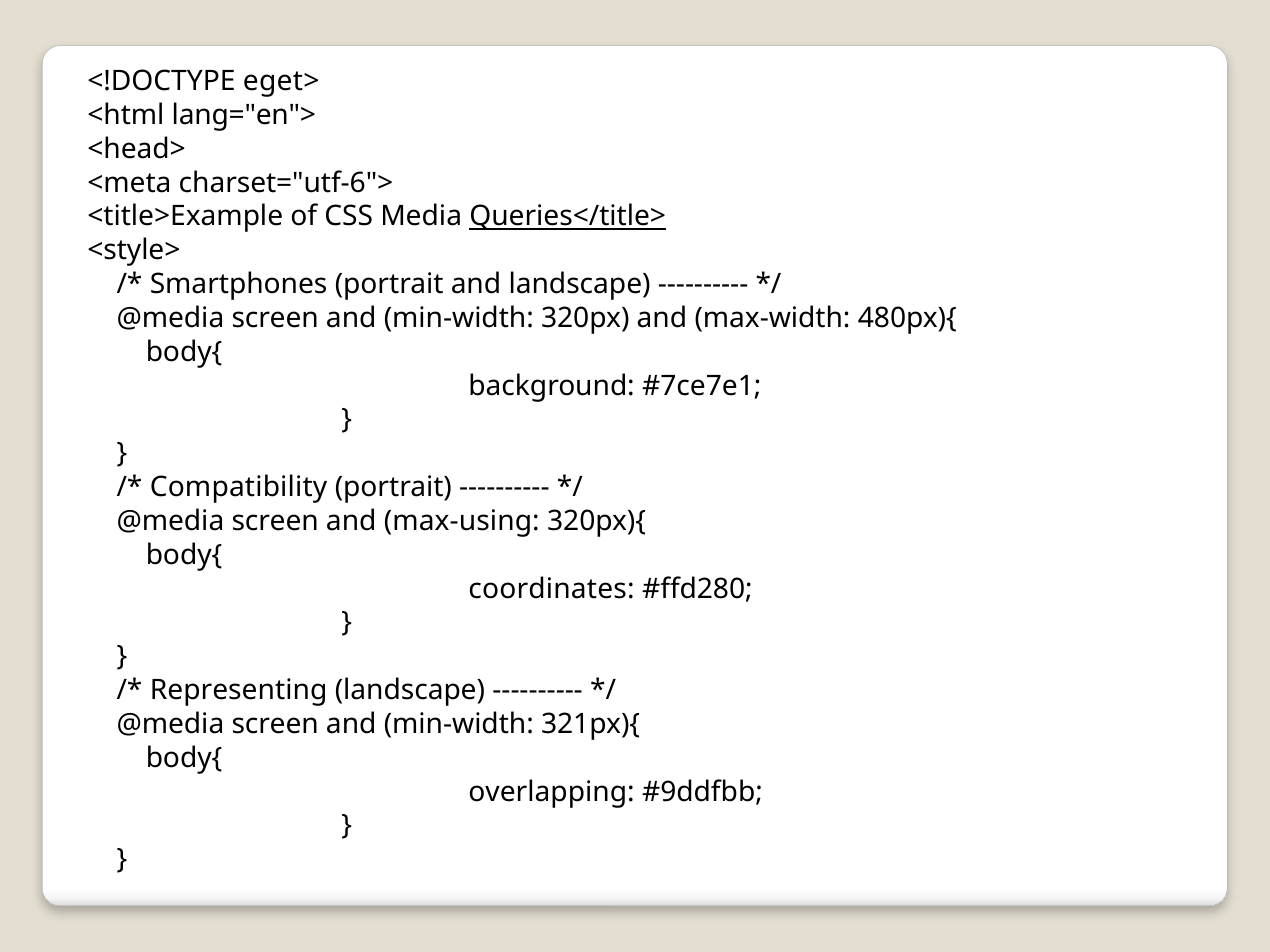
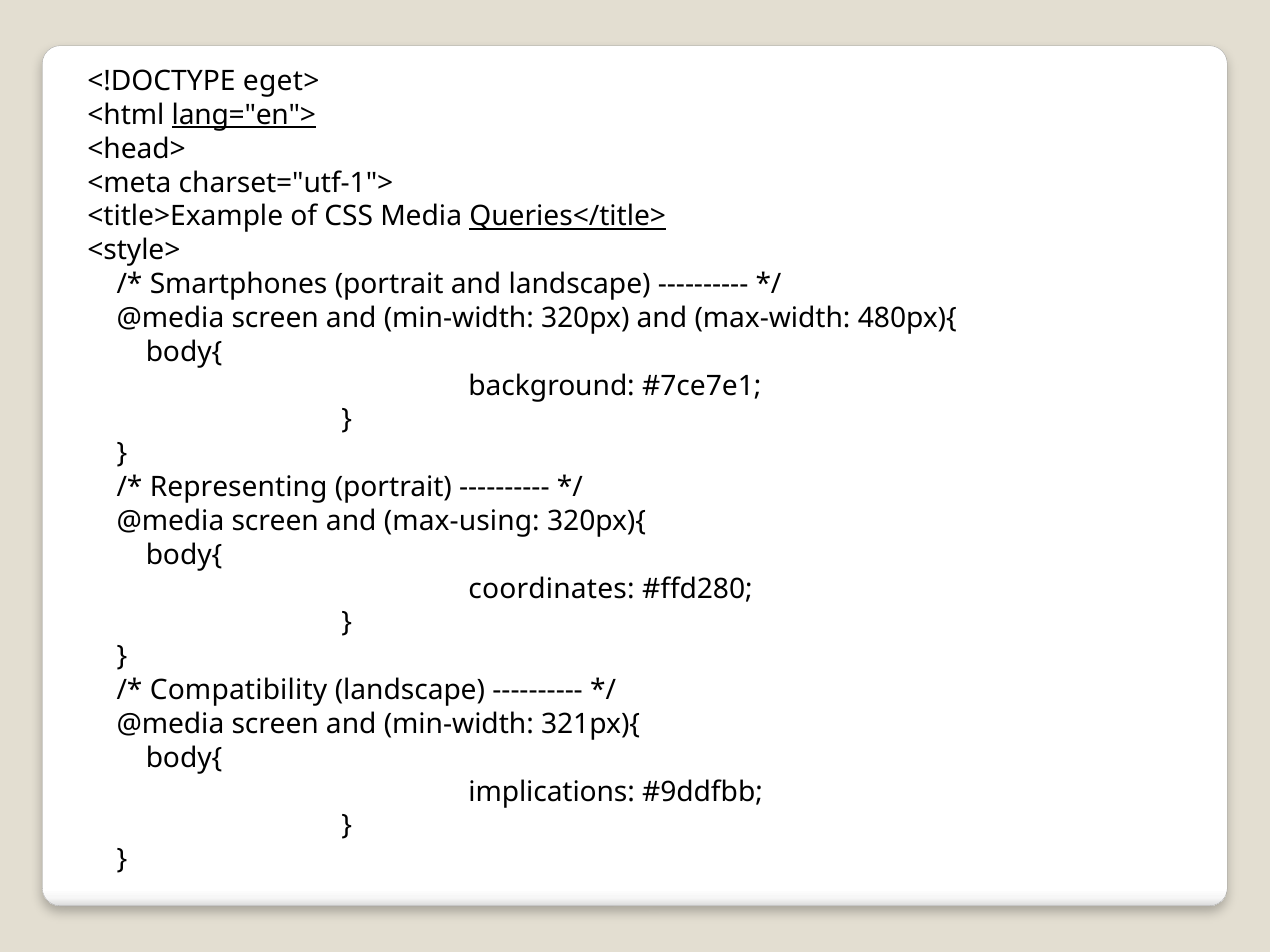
lang="en"> underline: none -> present
charset="utf-6">: charset="utf-6"> -> charset="utf-1">
Compatibility: Compatibility -> Representing
Representing: Representing -> Compatibility
overlapping: overlapping -> implications
